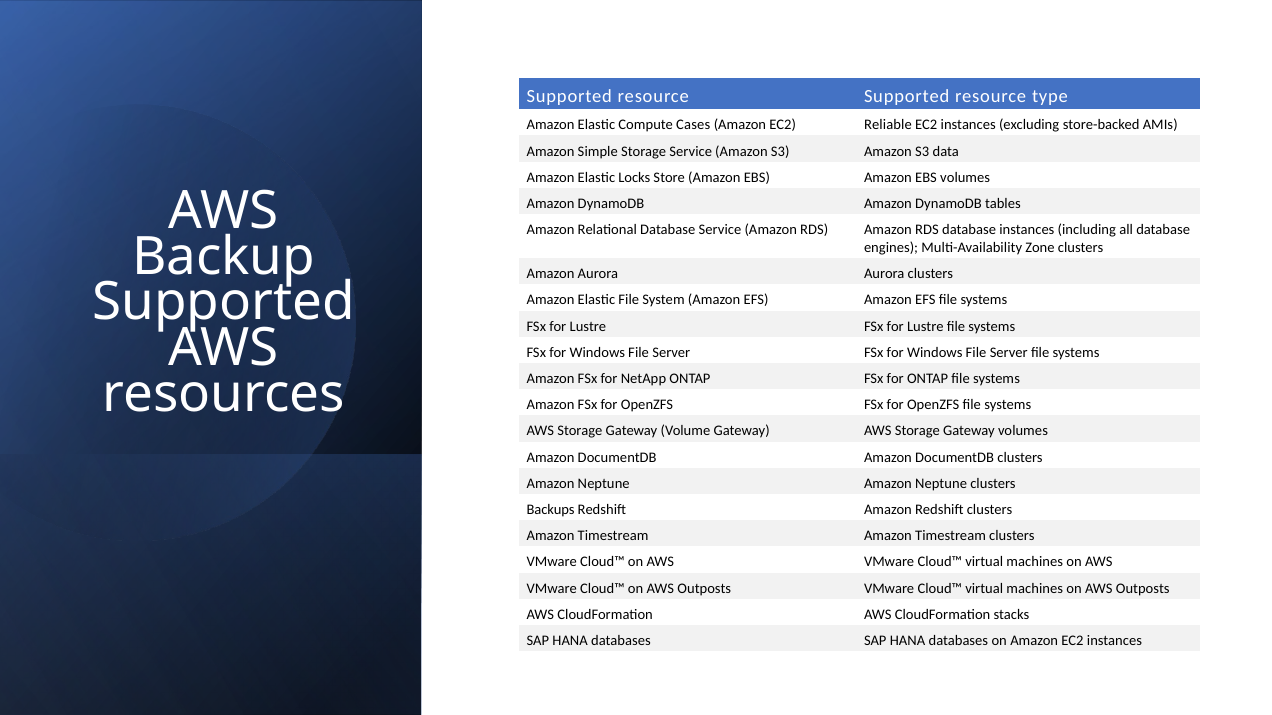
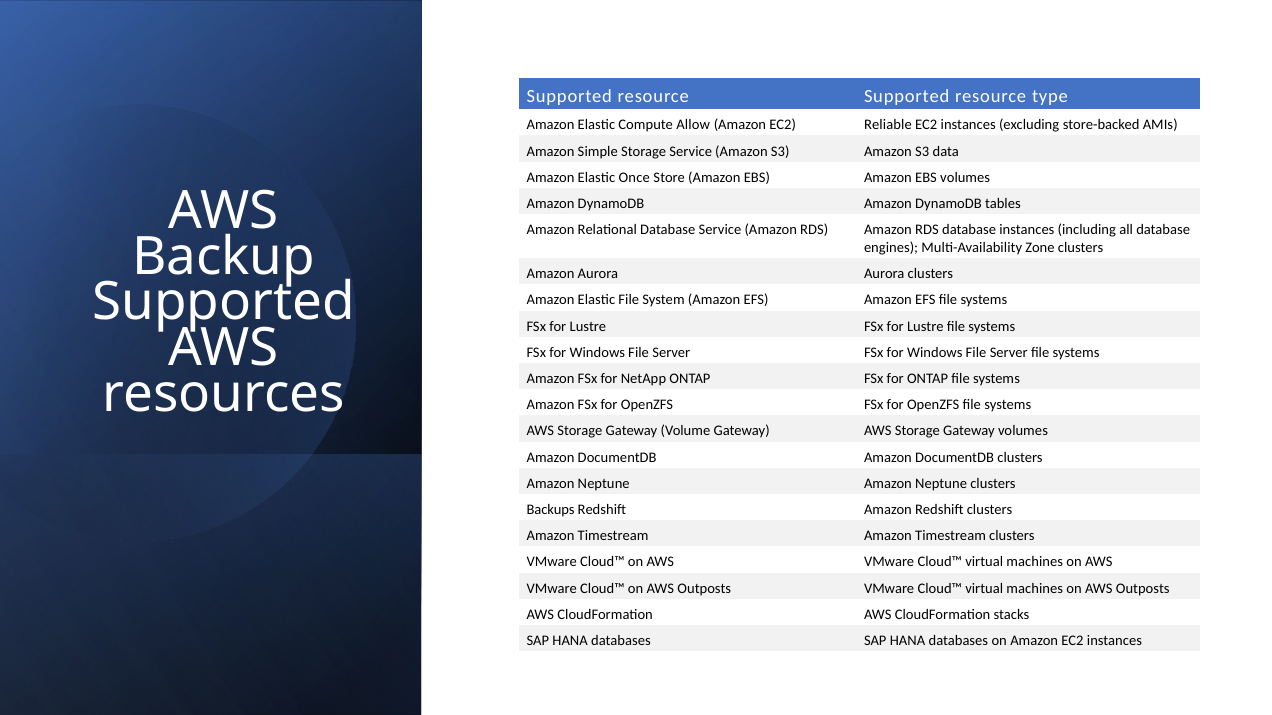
Cases: Cases -> Allow
Locks: Locks -> Once
